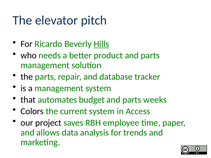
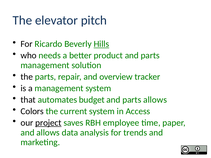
database: database -> overview
parts weeks: weeks -> allows
project underline: none -> present
